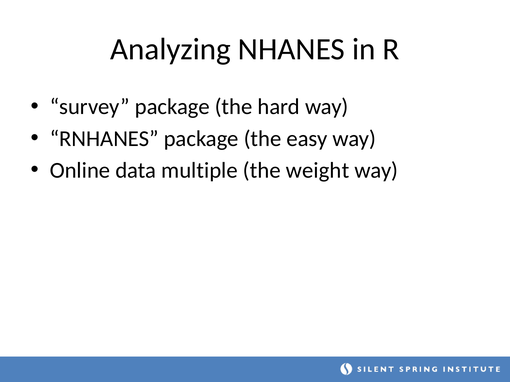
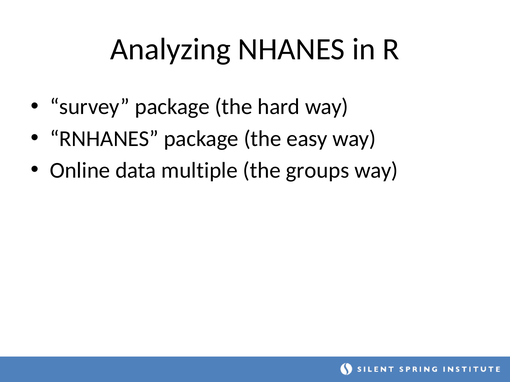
weight: weight -> groups
